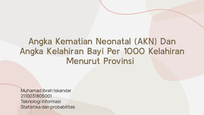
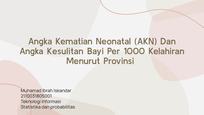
Angka Kelahiran: Kelahiran -> Kesulitan
